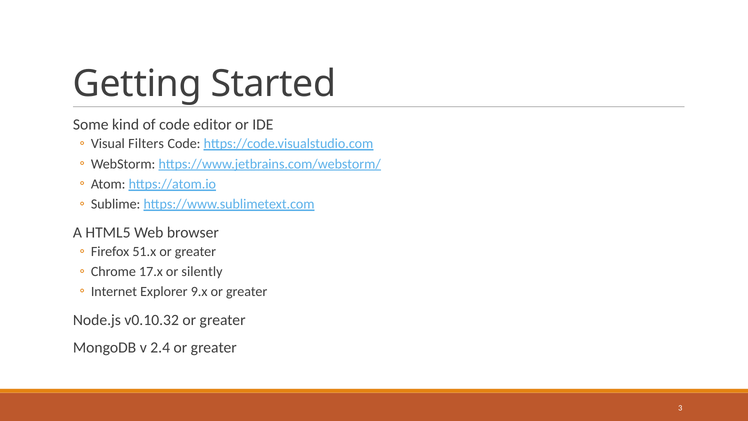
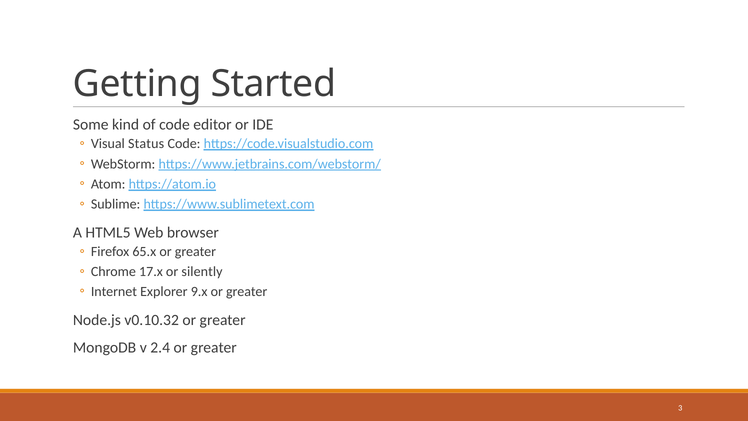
Filters: Filters -> Status
51.x: 51.x -> 65.x
